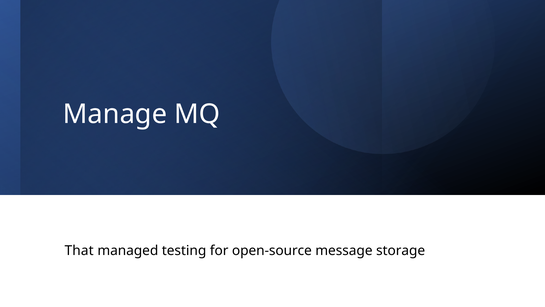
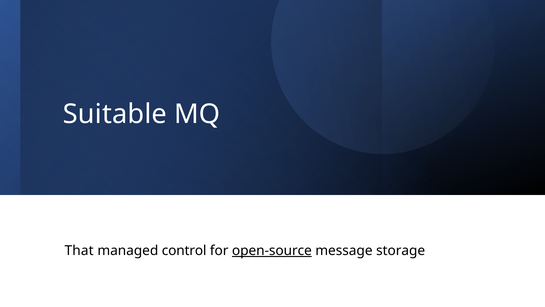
Manage: Manage -> Suitable
testing: testing -> control
open-source underline: none -> present
